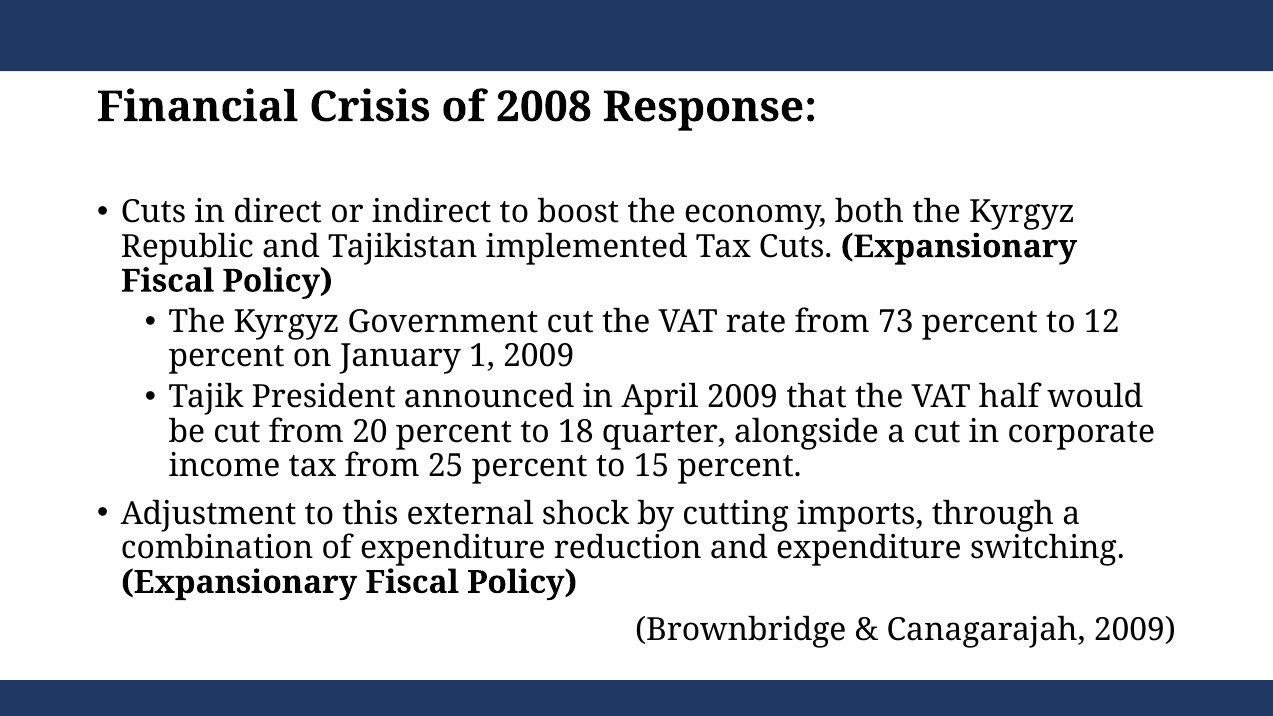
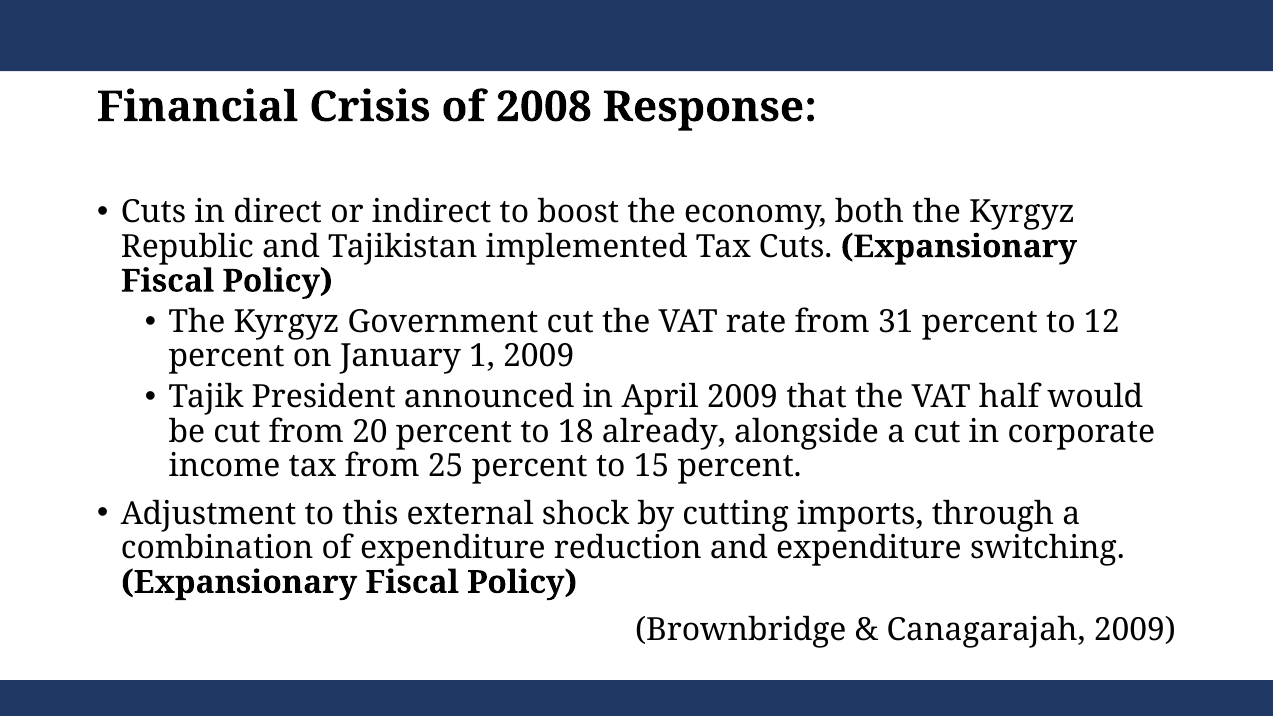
73: 73 -> 31
quarter: quarter -> already
